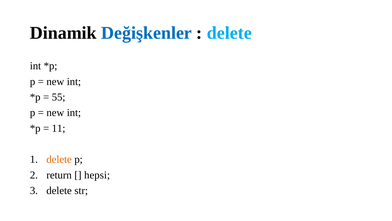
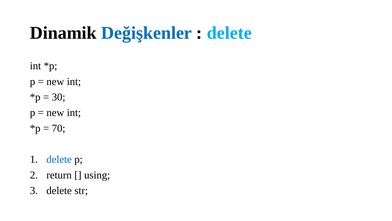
55: 55 -> 30
11: 11 -> 70
delete at (59, 159) colour: orange -> blue
hepsi: hepsi -> using
